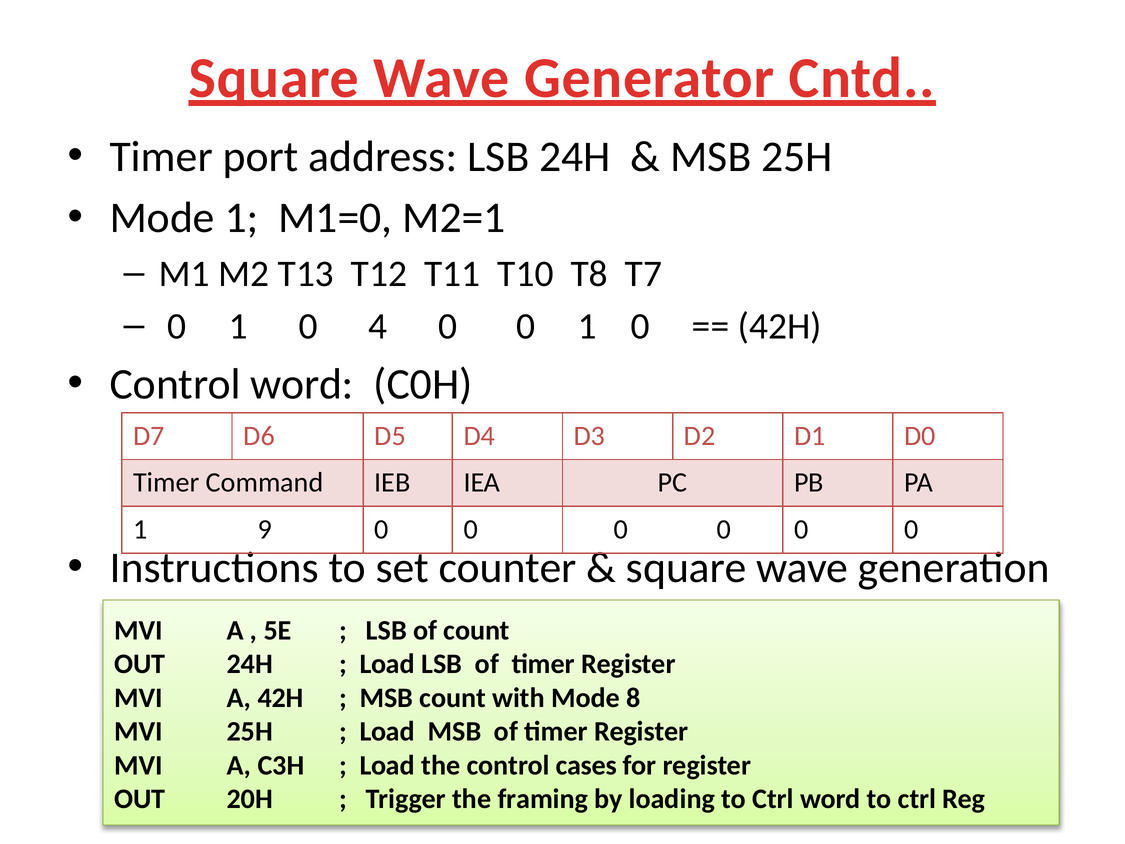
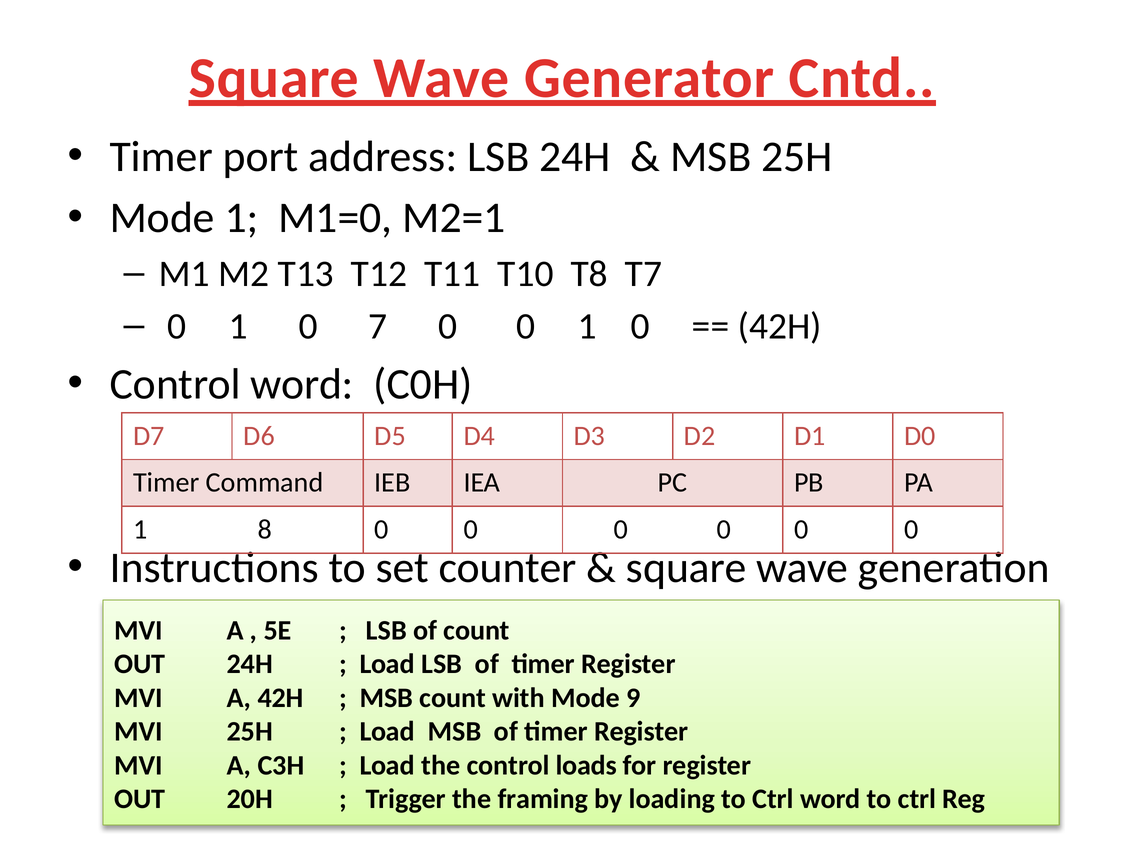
4: 4 -> 7
9: 9 -> 8
8: 8 -> 9
cases: cases -> loads
